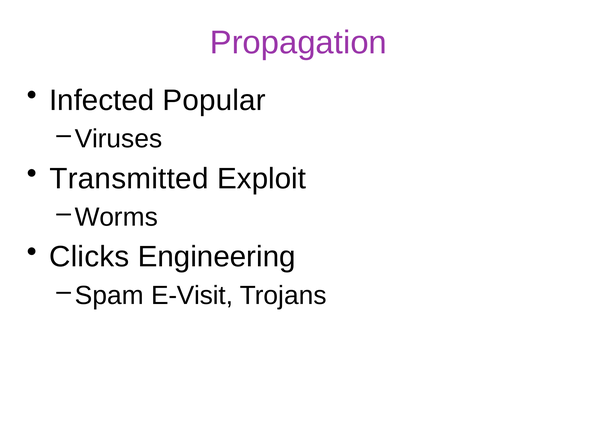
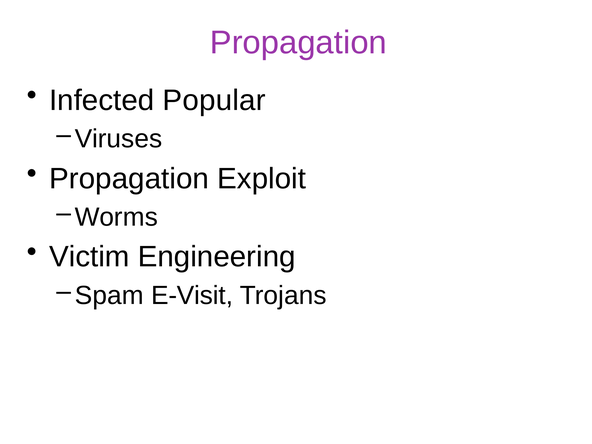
Transmitted at (129, 179): Transmitted -> Propagation
Clicks: Clicks -> Victim
